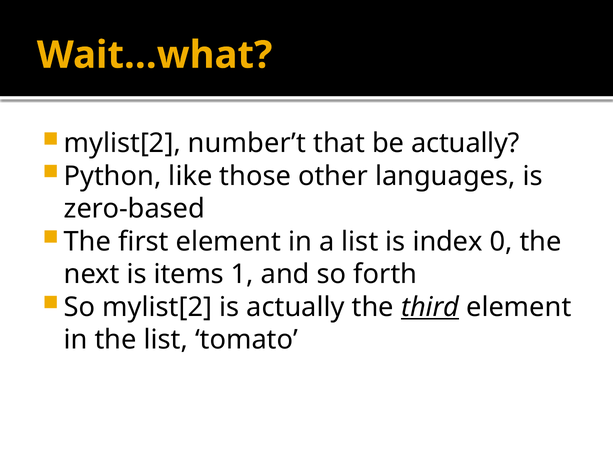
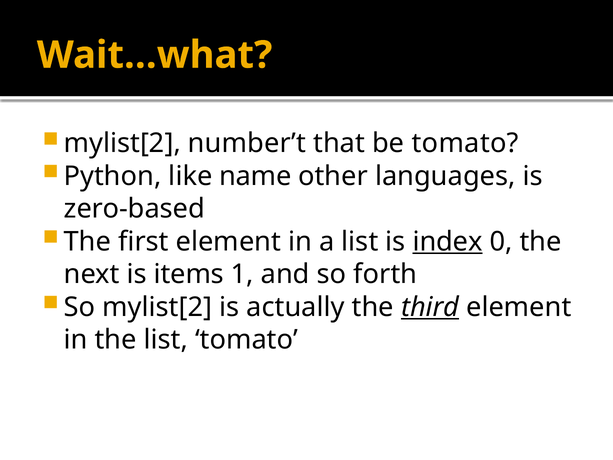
be actually: actually -> tomato
those: those -> name
index underline: none -> present
